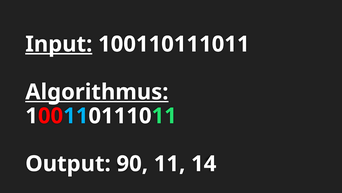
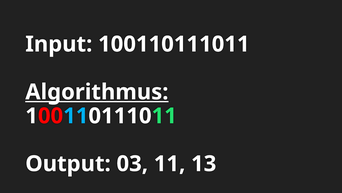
Input underline: present -> none
90: 90 -> 03
14: 14 -> 13
